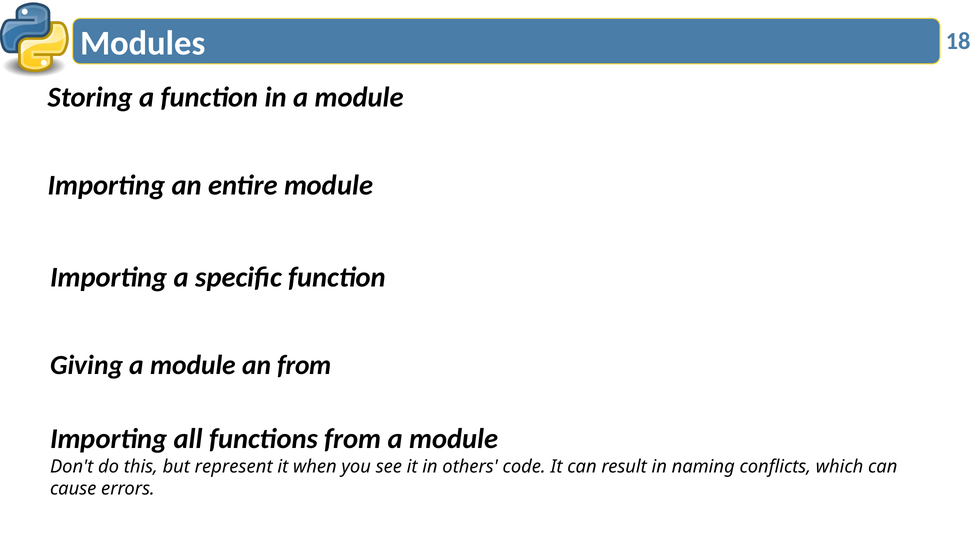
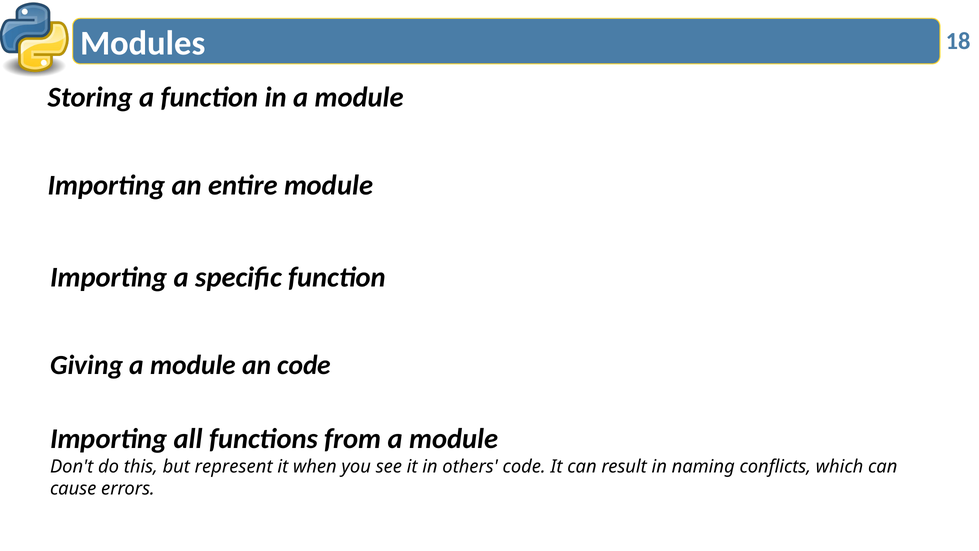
an from: from -> code
